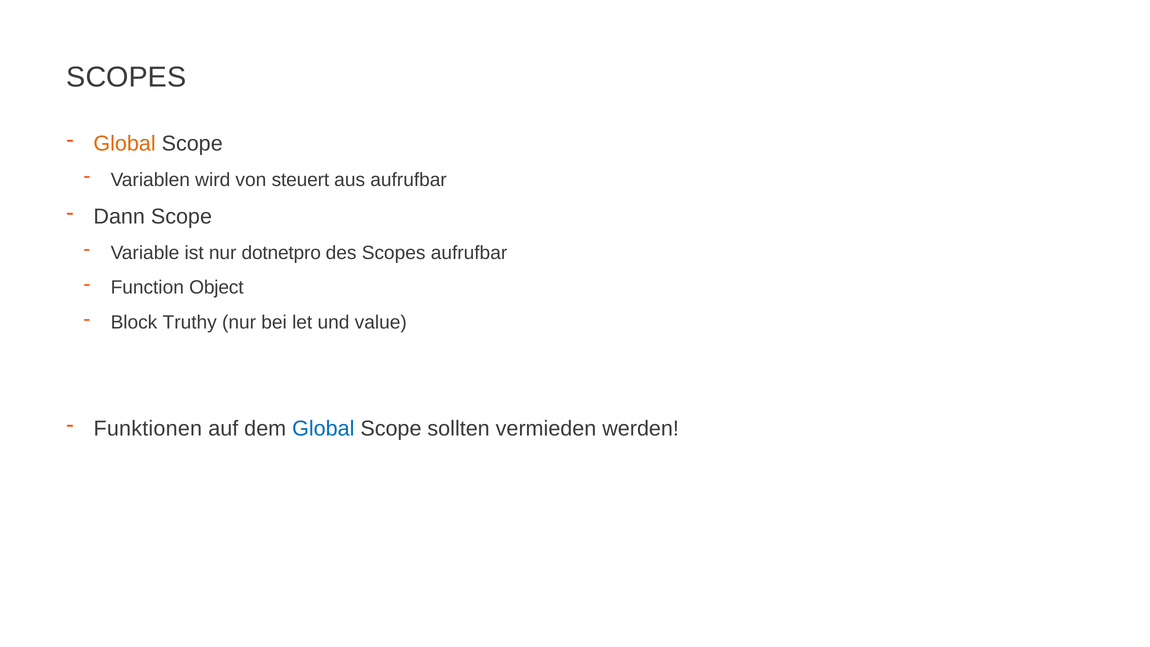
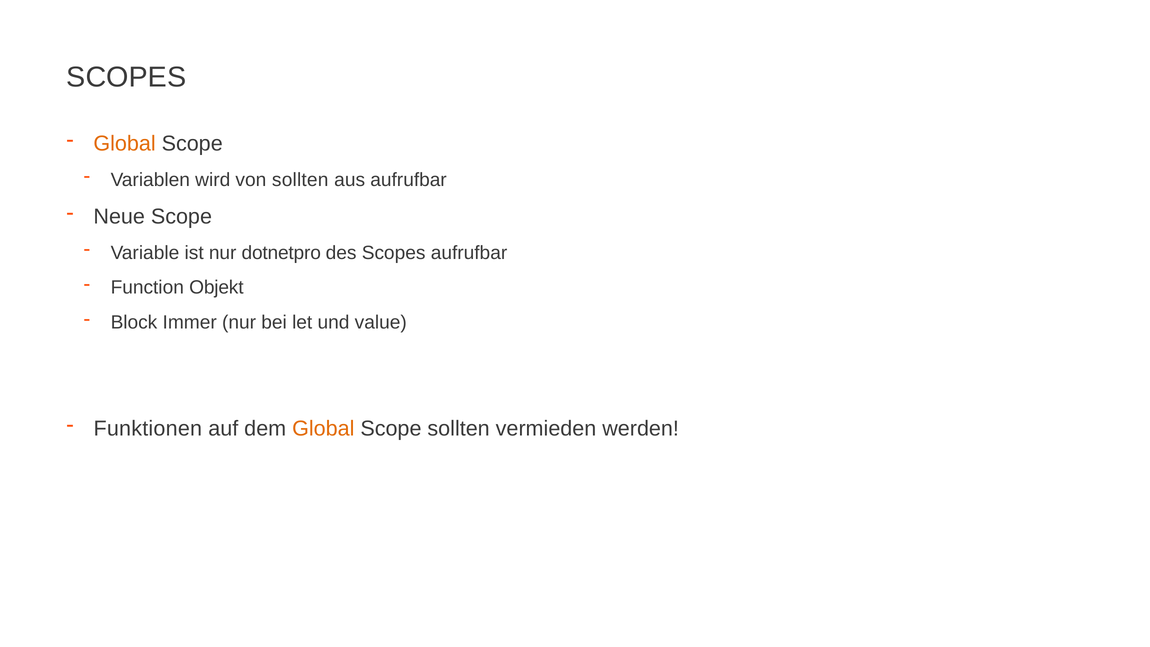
von steuert: steuert -> sollten
Dann: Dann -> Neue
Object: Object -> Objekt
Truthy: Truthy -> Immer
Global at (323, 429) colour: blue -> orange
